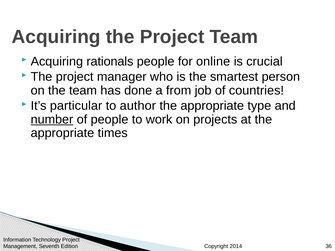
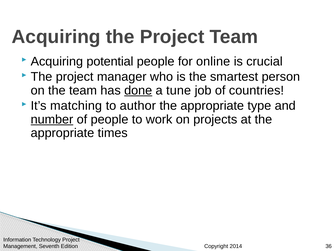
rationals: rationals -> potential
done underline: none -> present
from: from -> tune
particular: particular -> matching
